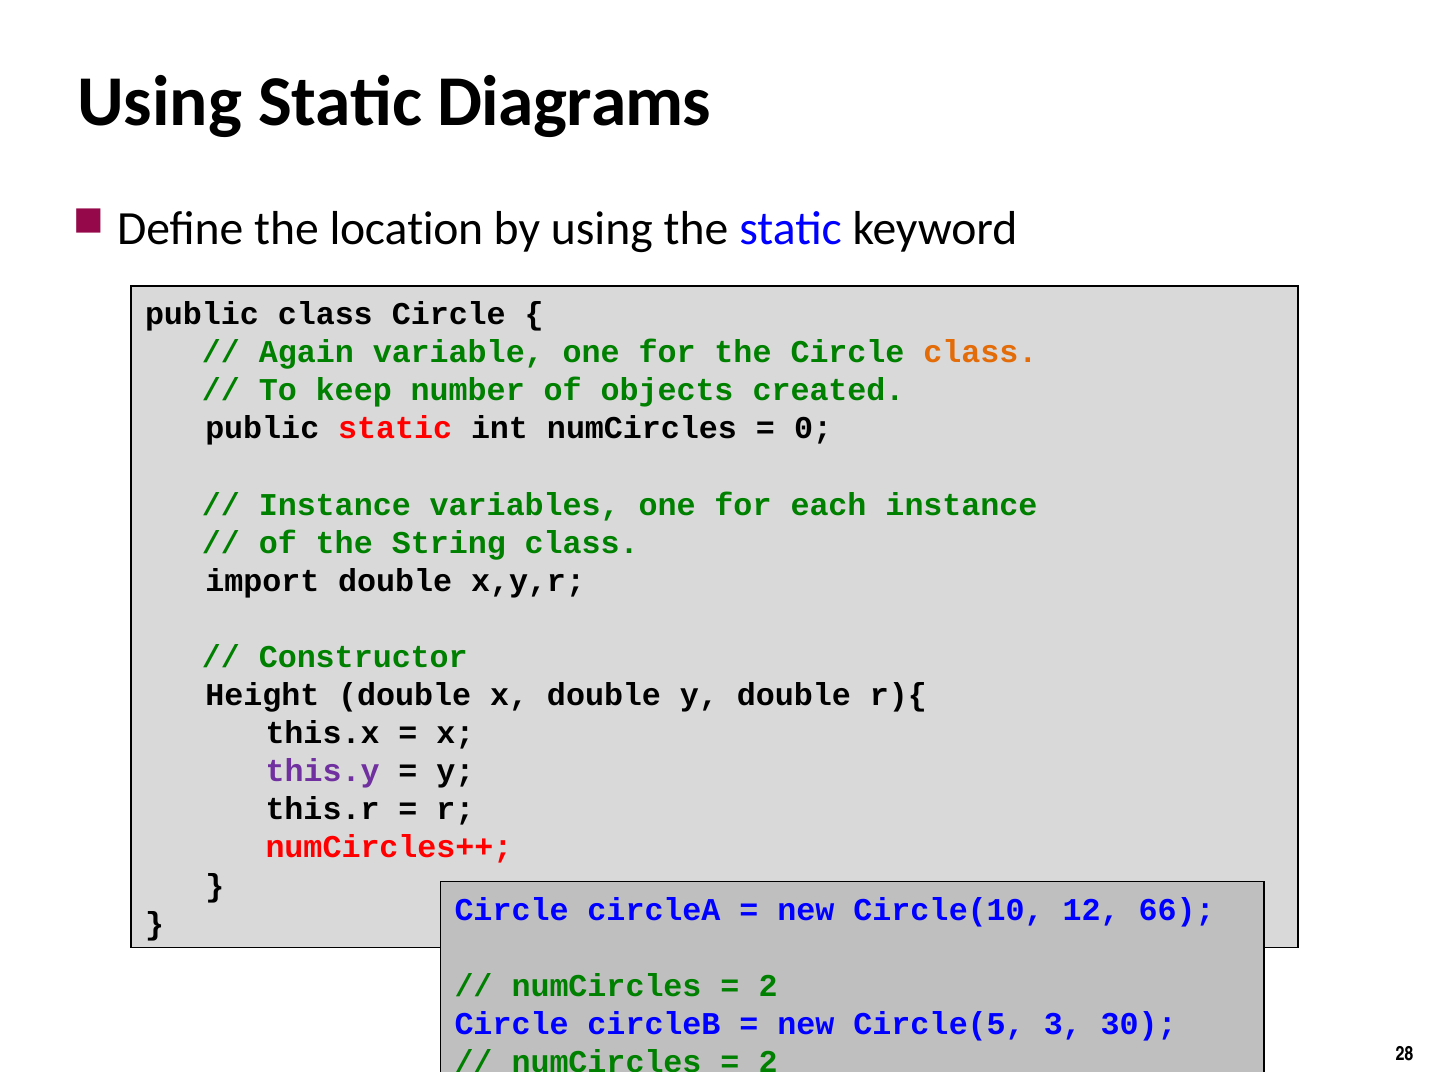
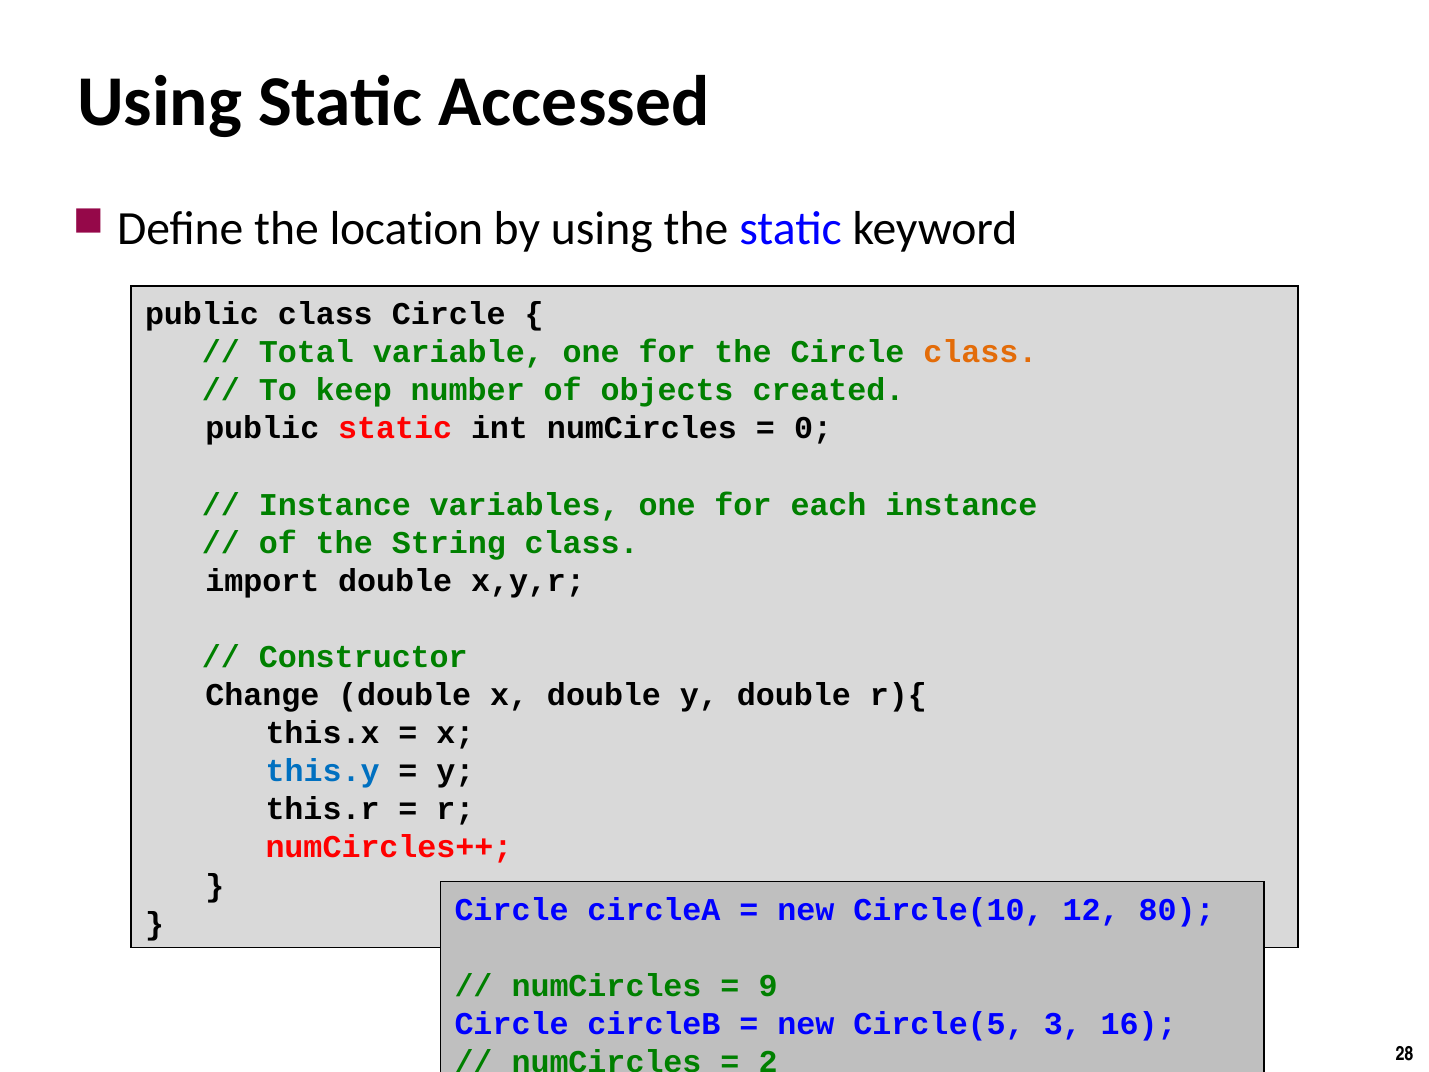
Diagrams: Diagrams -> Accessed
Again: Again -> Total
Height: Height -> Change
this.y colour: purple -> blue
66: 66 -> 80
2 at (768, 986): 2 -> 9
30: 30 -> 16
